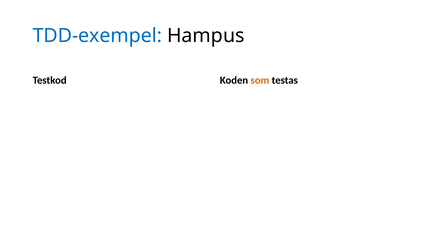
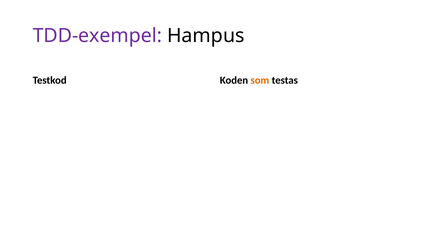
TDD-exempel colour: blue -> purple
